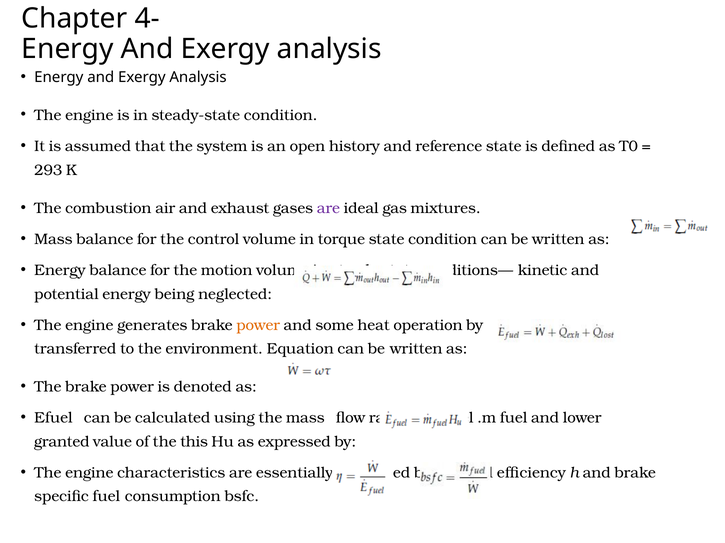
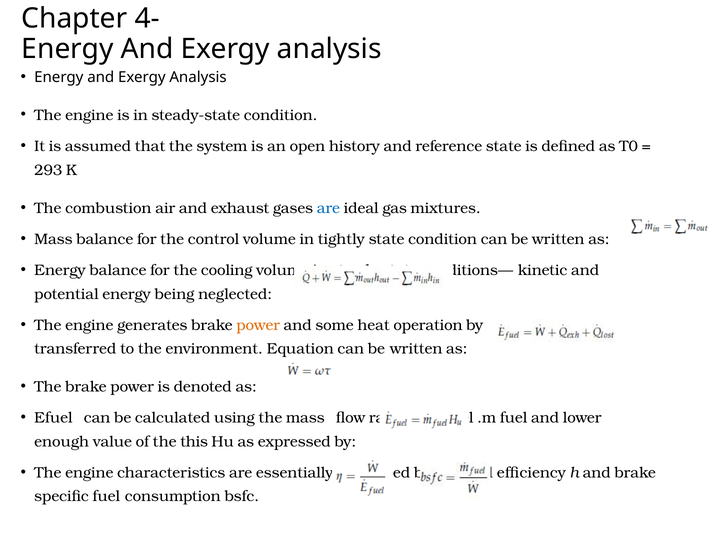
are at (328, 208) colour: purple -> blue
torque: torque -> tightly
motion: motion -> cooling
granted: granted -> enough
